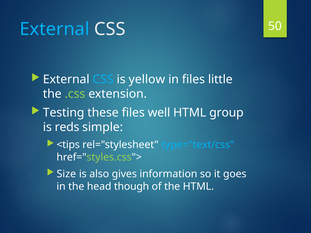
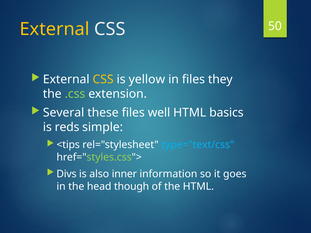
External at (55, 29) colour: light blue -> yellow
CSS at (103, 79) colour: light blue -> yellow
little: little -> they
Testing: Testing -> Several
group: group -> basics
Size: Size -> Divs
gives: gives -> inner
